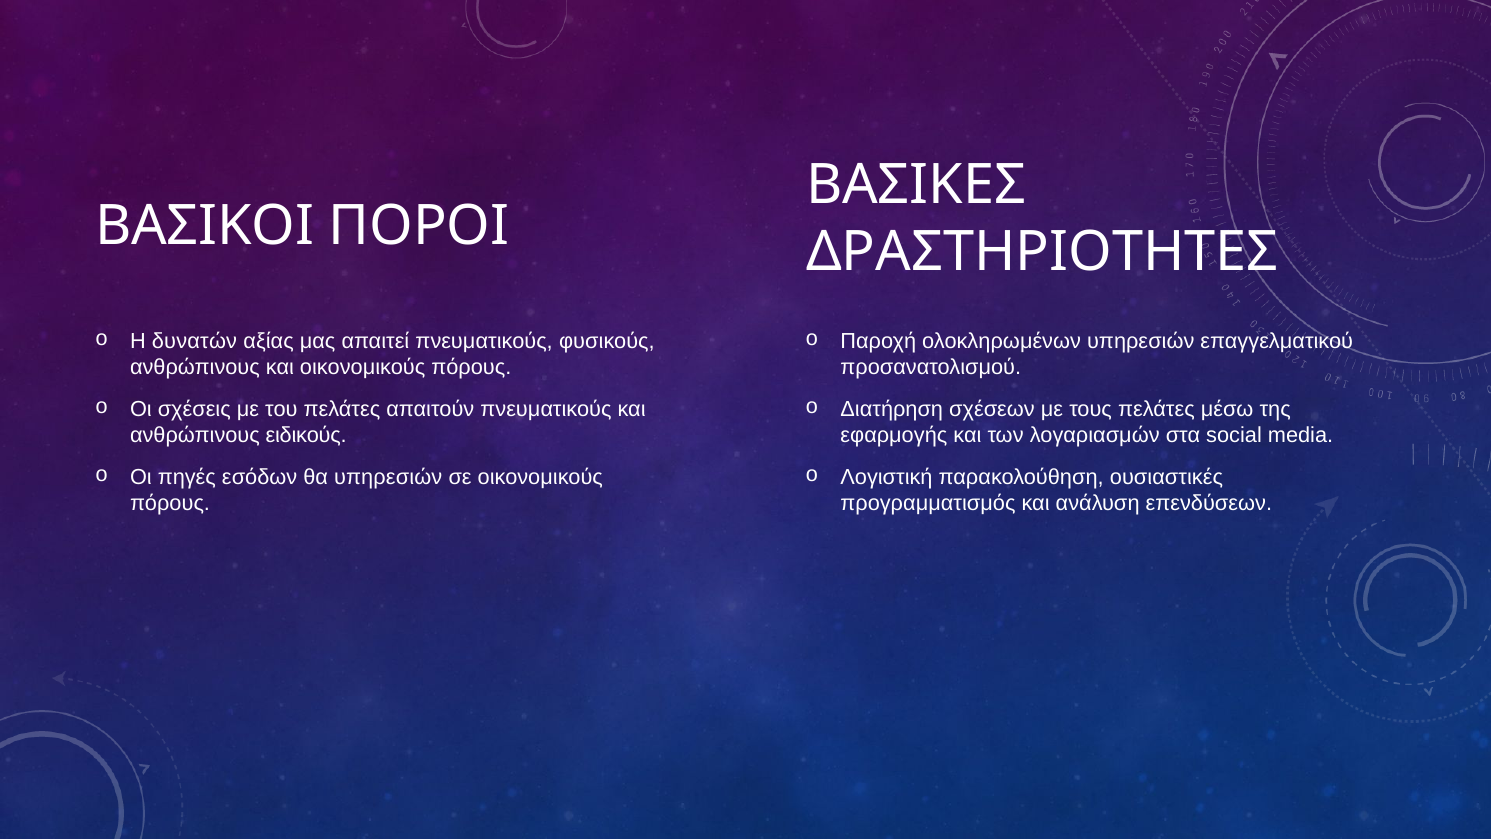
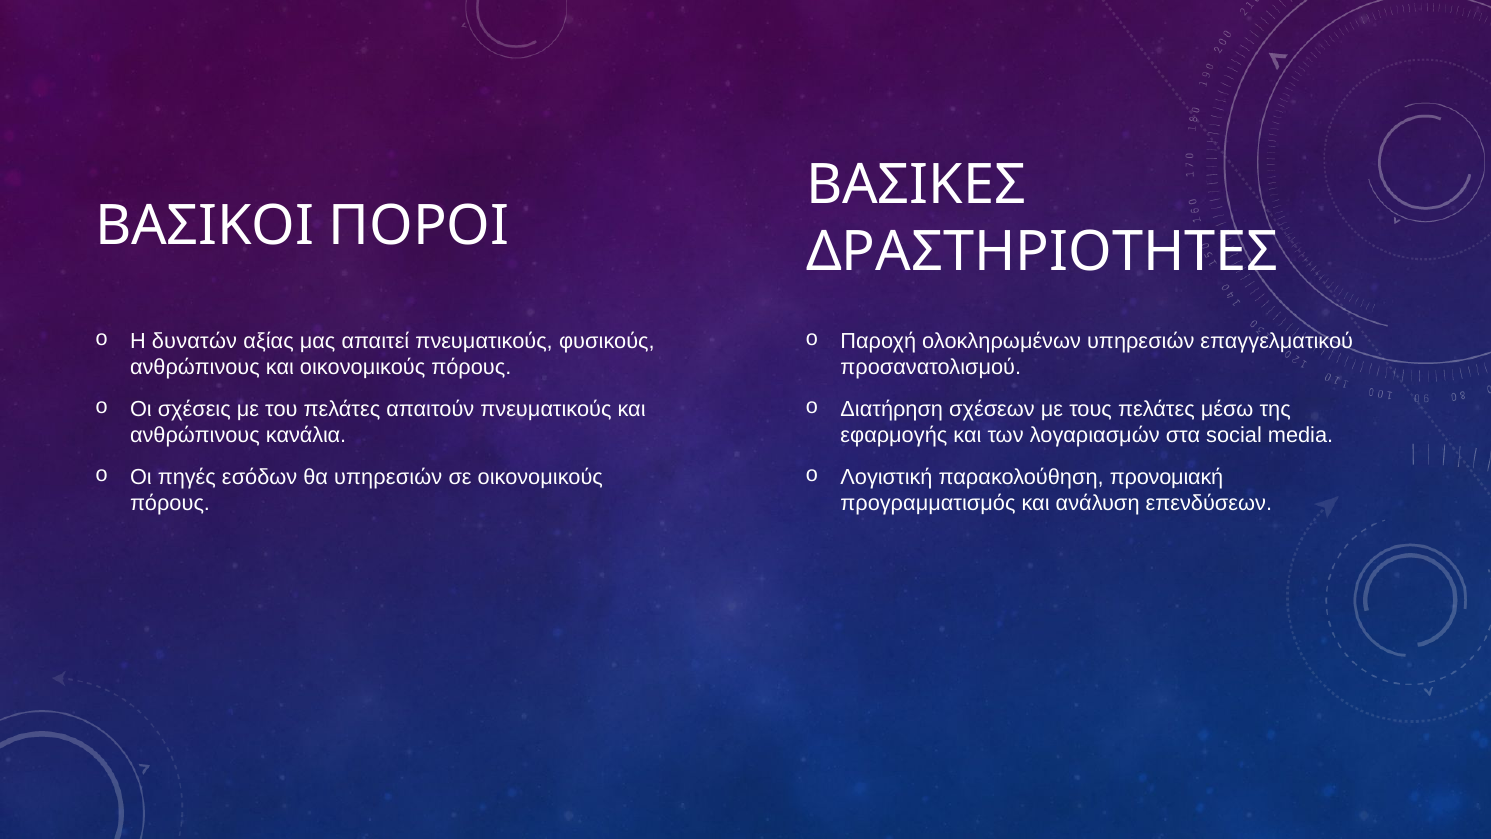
ειδικούς: ειδικούς -> κανάλια
ουσιαστικές: ουσιαστικές -> προνομιακή
